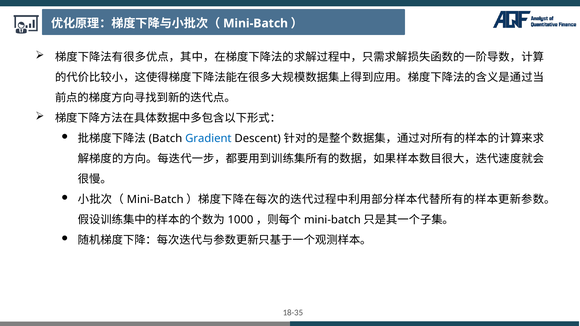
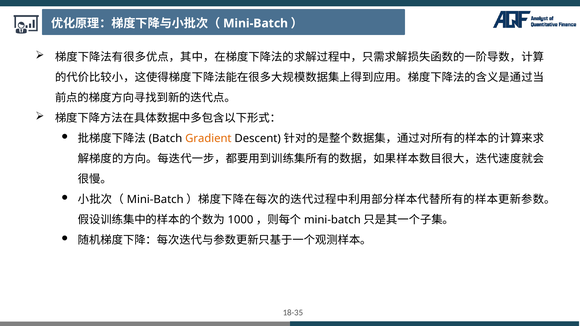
Gradient colour: blue -> orange
